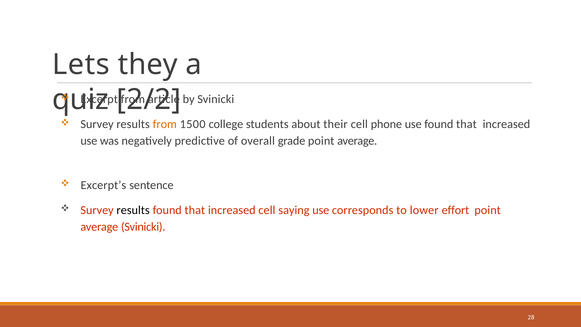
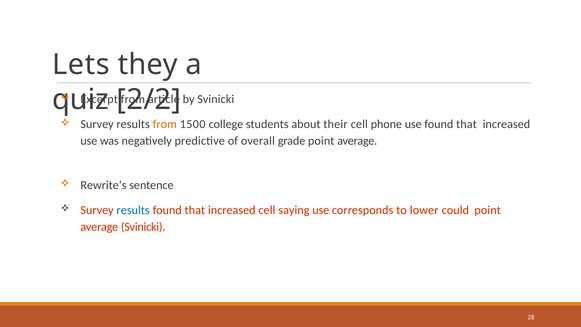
Excerpt’s: Excerpt’s -> Rewrite’s
results at (133, 210) colour: black -> blue
effort: effort -> could
